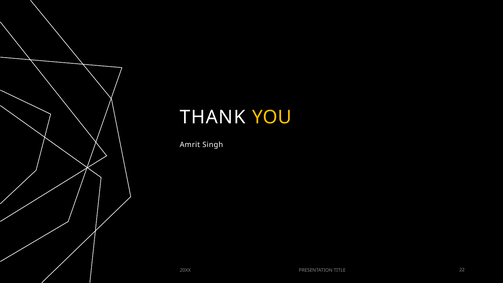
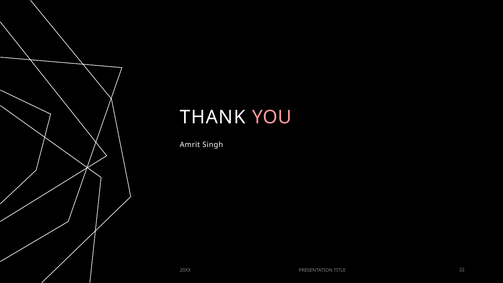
YOU colour: yellow -> pink
